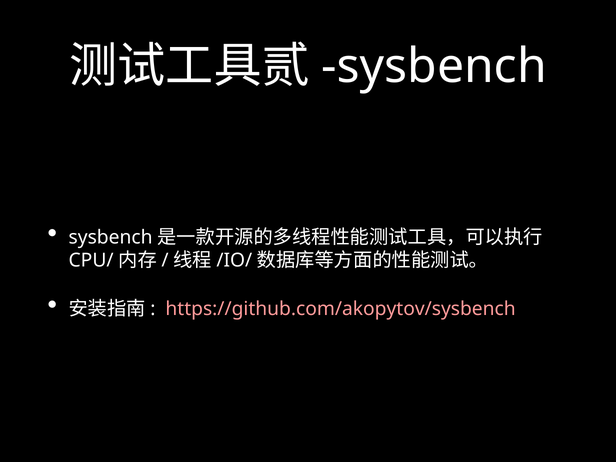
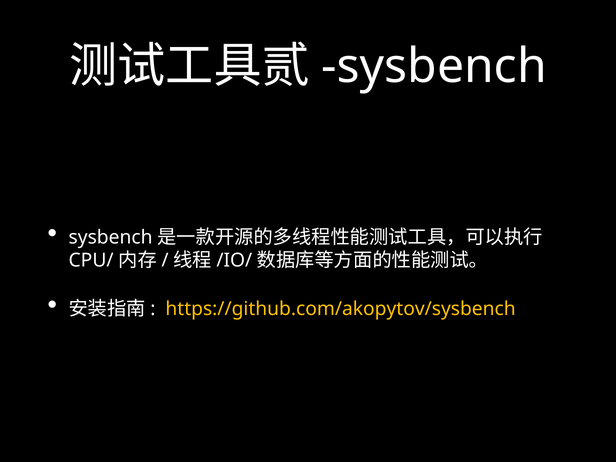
https://github.com/akopytov/sysbench colour: pink -> yellow
